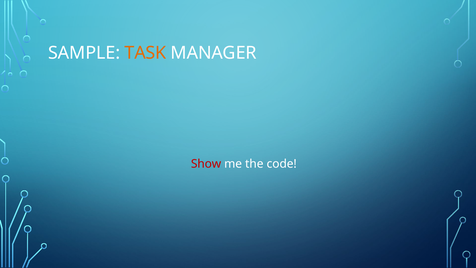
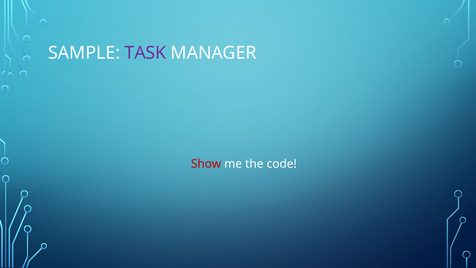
TASK colour: orange -> purple
